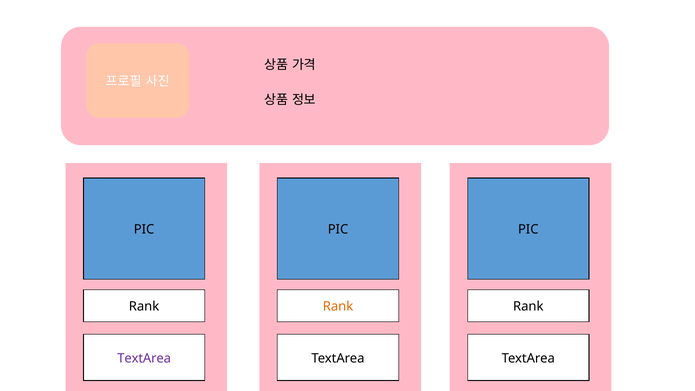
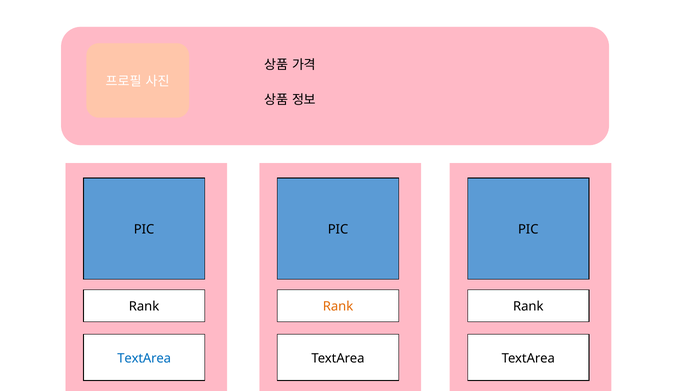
TextArea at (144, 358) colour: purple -> blue
